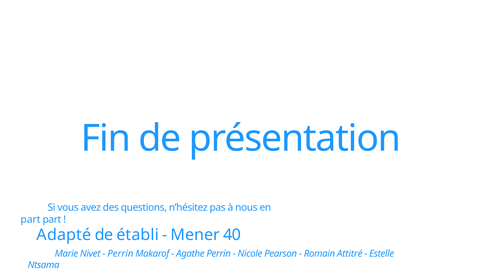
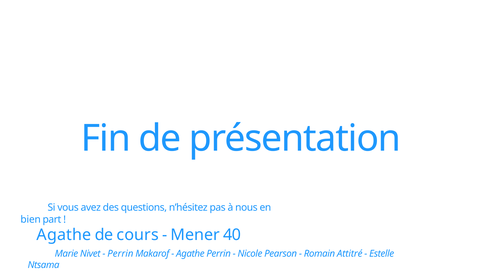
part at (31, 220): part -> bien
Adapté at (64, 235): Adapté -> Agathe
établi: établi -> cours
